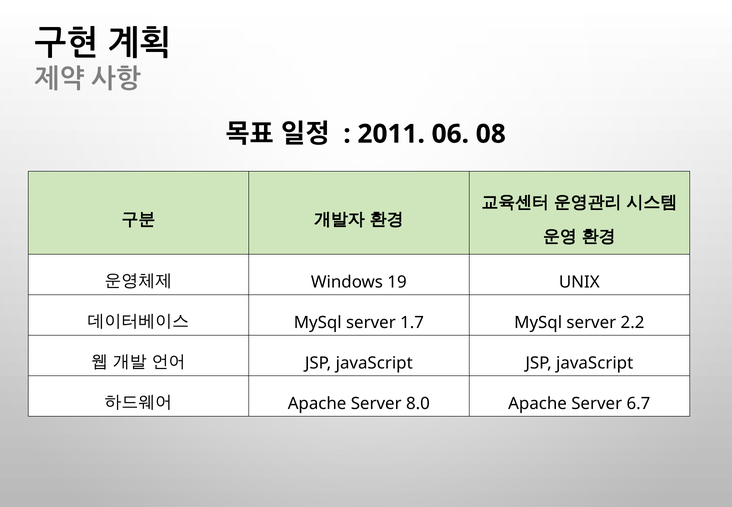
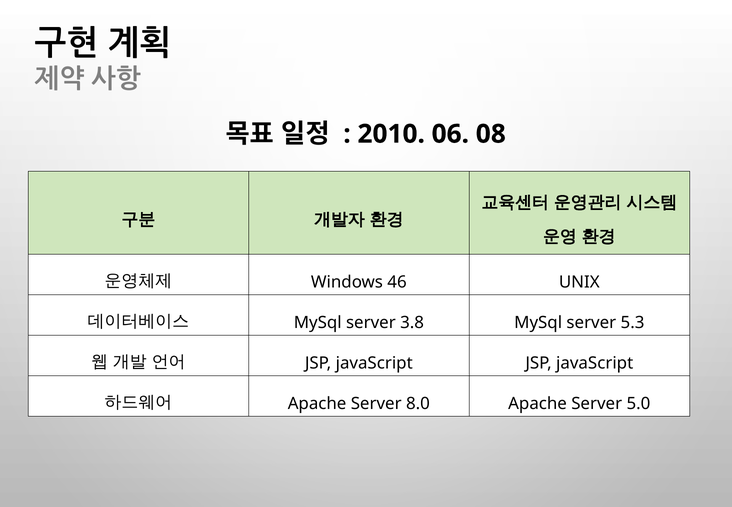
2011: 2011 -> 2010
19: 19 -> 46
1.7: 1.7 -> 3.8
2.2: 2.2 -> 5.3
6.7: 6.7 -> 5.0
